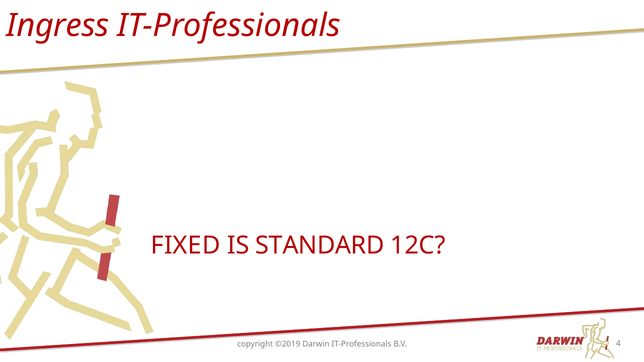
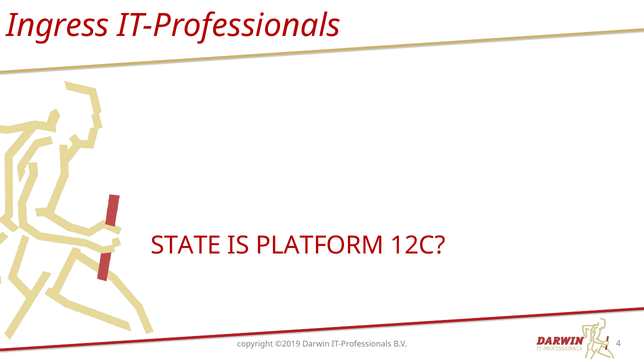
FIXED: FIXED -> STATE
STANDARD: STANDARD -> PLATFORM
